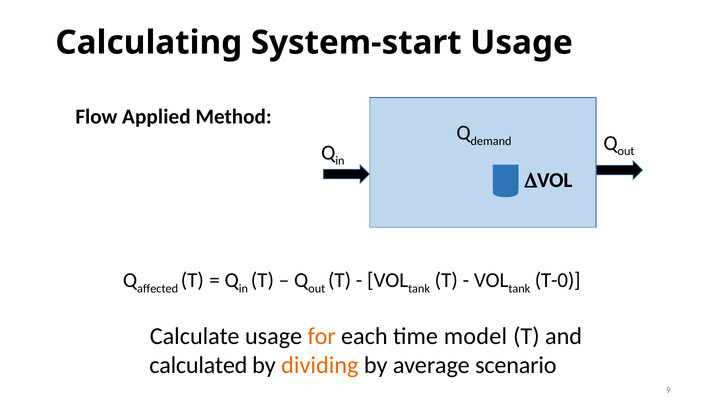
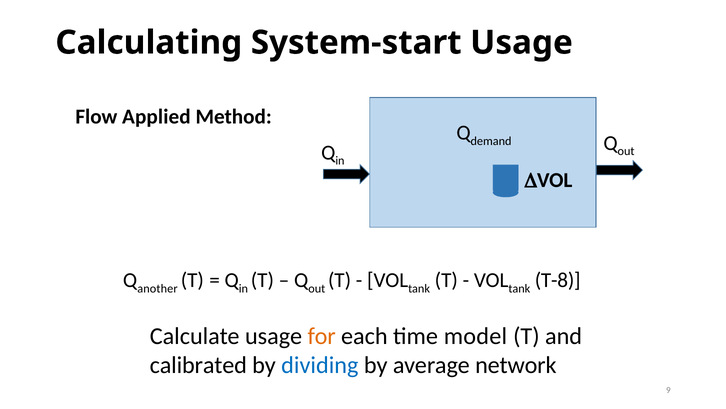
affected: affected -> another
T-0: T-0 -> T-8
calculated: calculated -> calibrated
dividing colour: orange -> blue
scenario: scenario -> network
